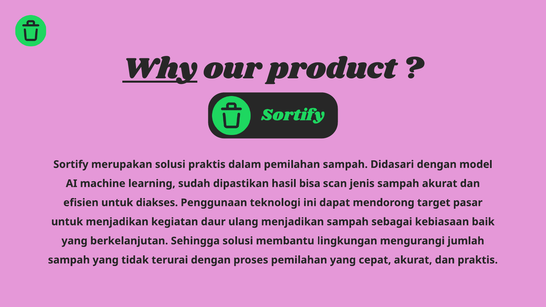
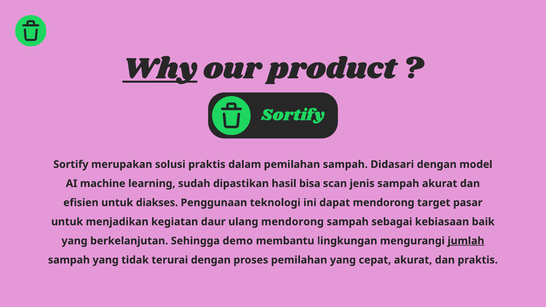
ulang menjadikan: menjadikan -> mendorong
Sehingga solusi: solusi -> demo
jumlah underline: none -> present
